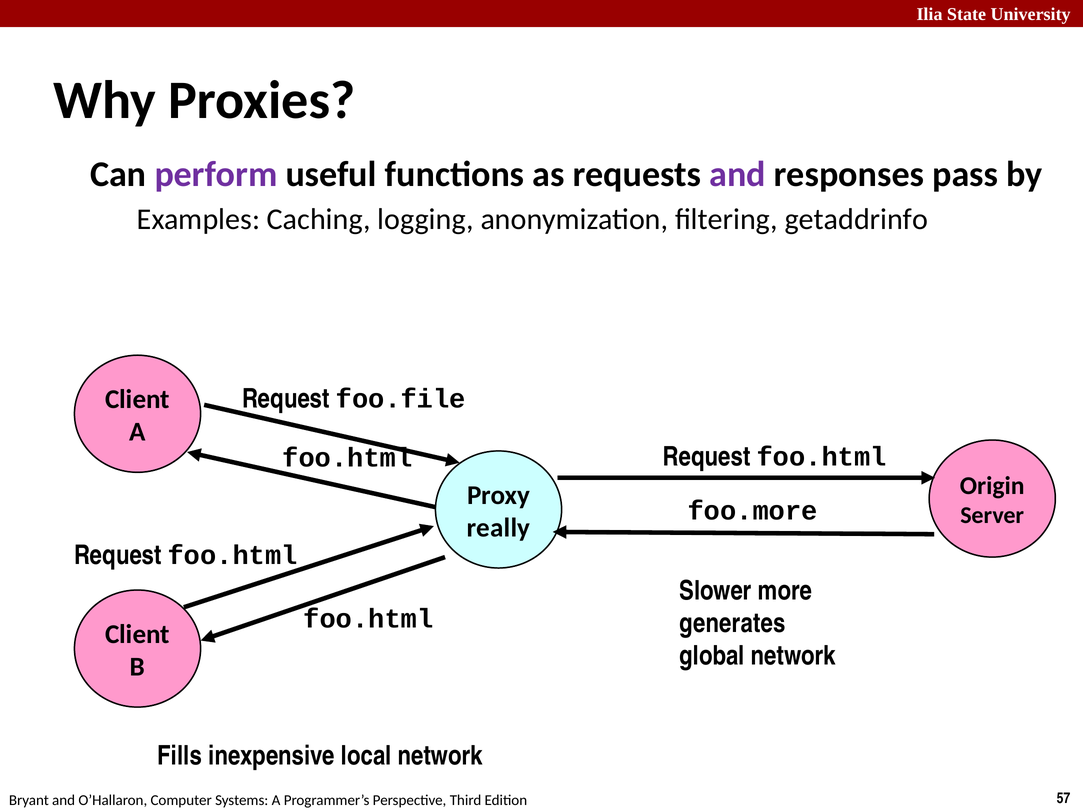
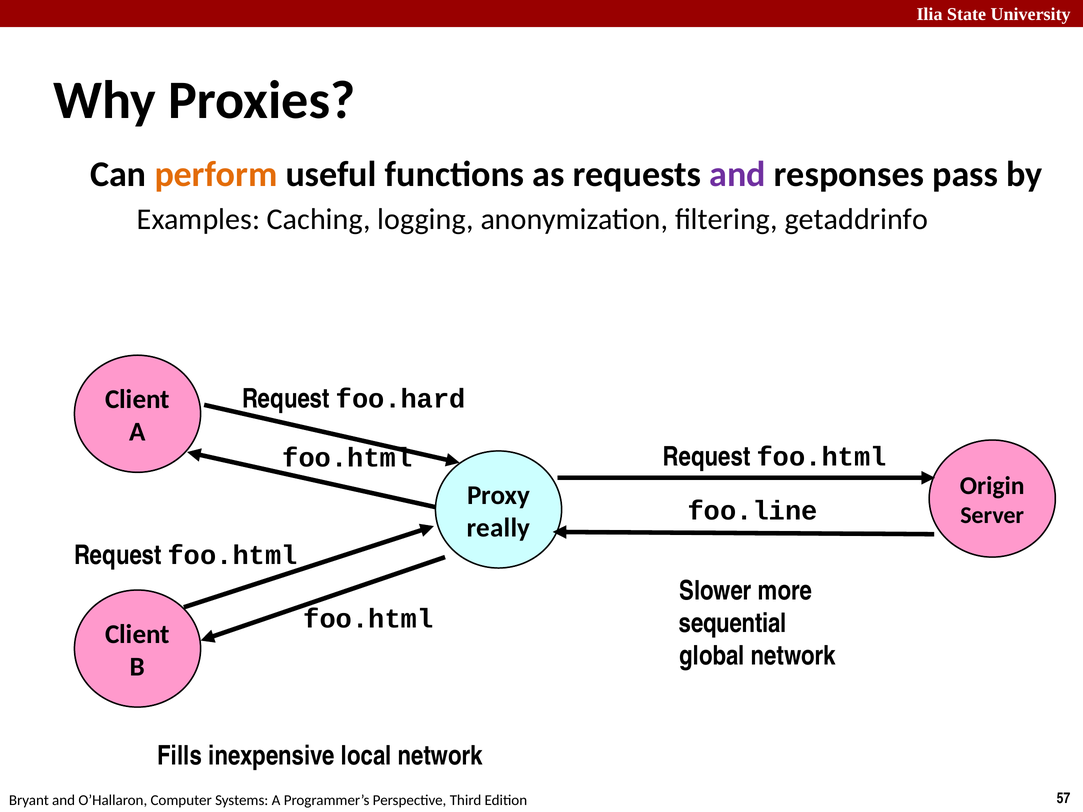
perform colour: purple -> orange
foo.file: foo.file -> foo.hard
foo.more: foo.more -> foo.line
generates: generates -> sequential
